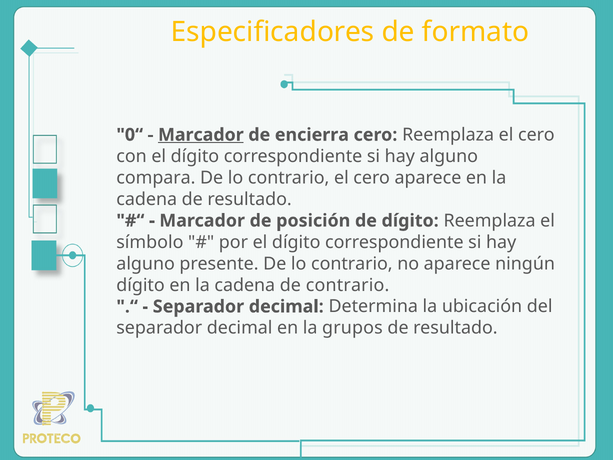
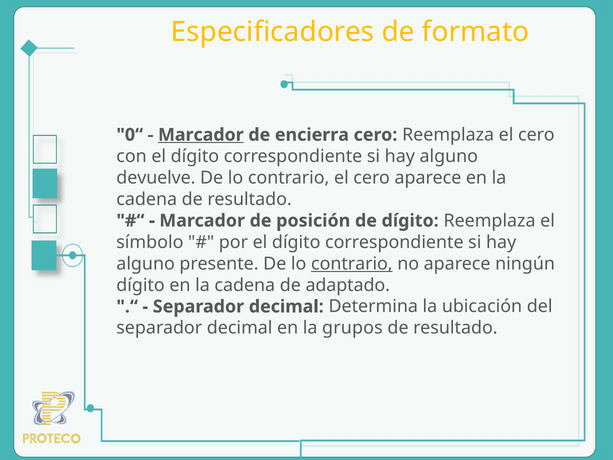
compara: compara -> devuelve
contrario at (352, 264) underline: none -> present
de contrario: contrario -> adaptado
